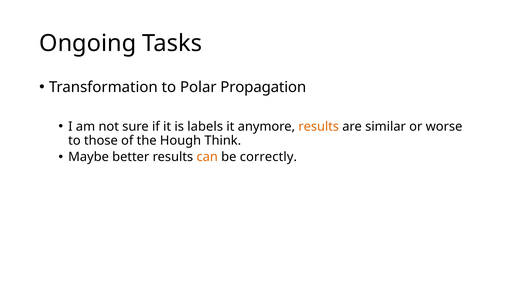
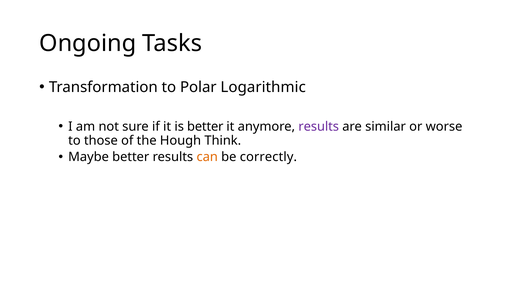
Propagation: Propagation -> Logarithmic
is labels: labels -> better
results at (319, 126) colour: orange -> purple
